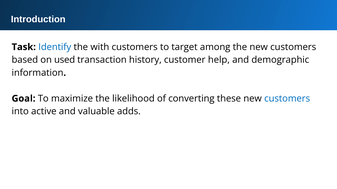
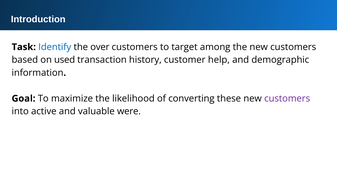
with: with -> over
customers at (287, 99) colour: blue -> purple
adds: adds -> were
